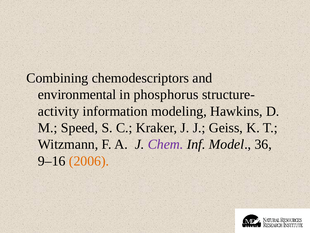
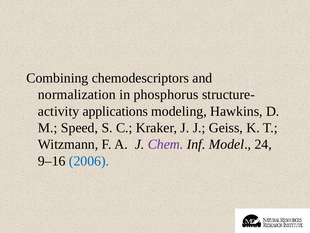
environmental: environmental -> normalization
information: information -> applications
36: 36 -> 24
2006 colour: orange -> blue
